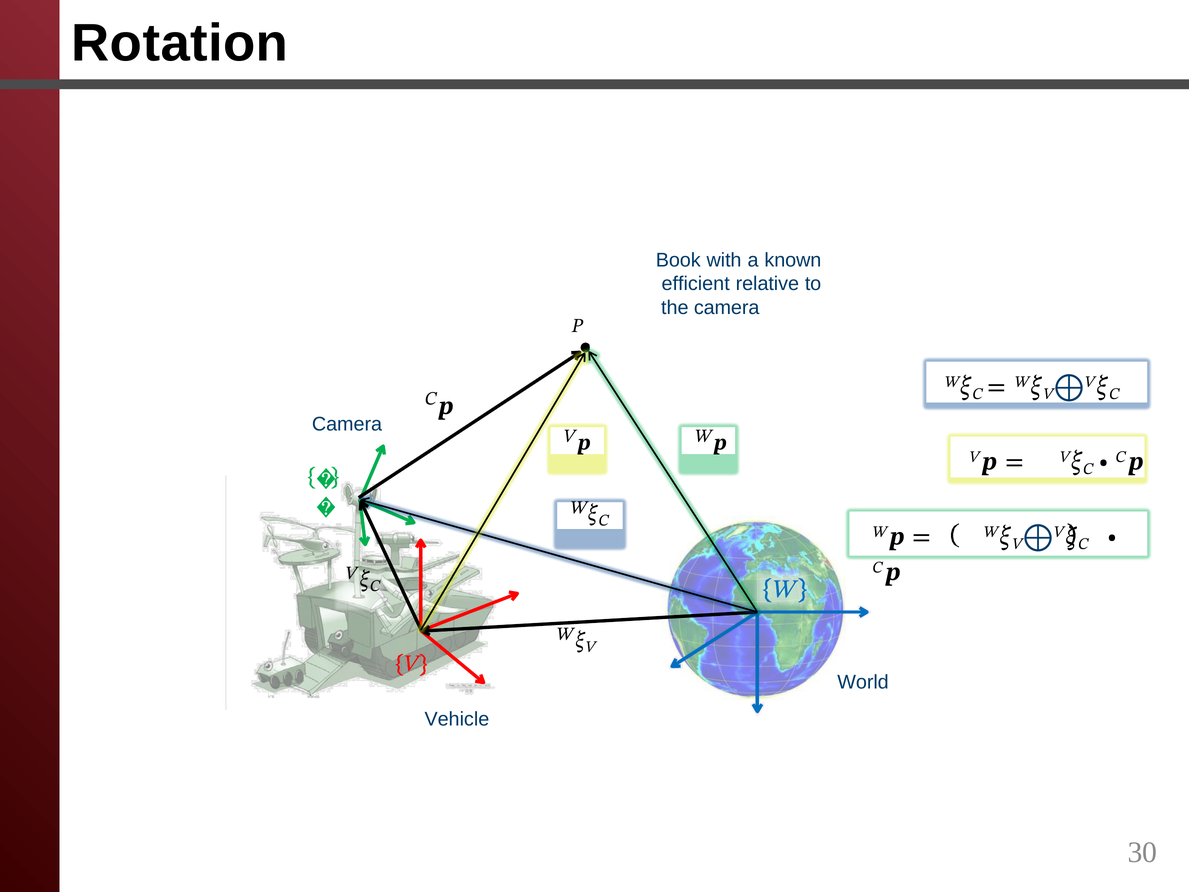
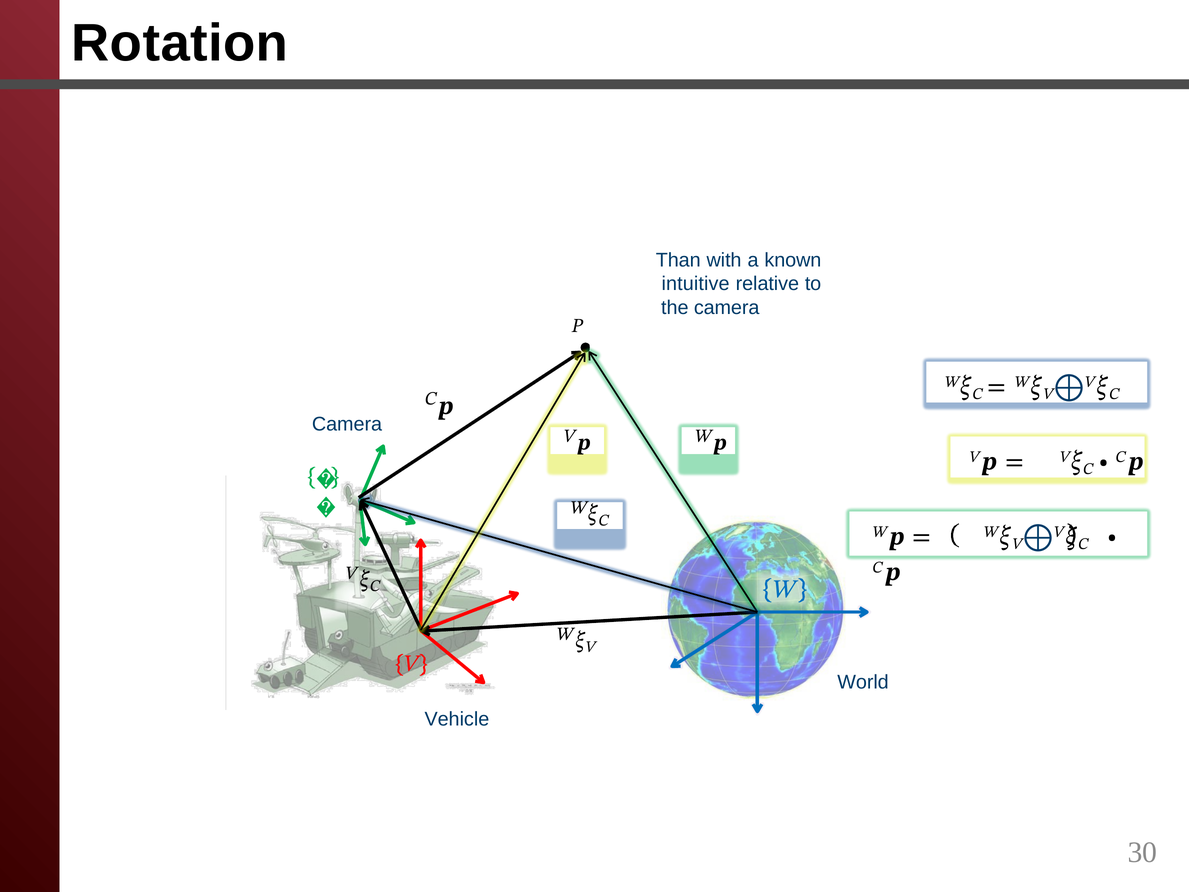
Book: Book -> Than
efficient: efficient -> intuitive
